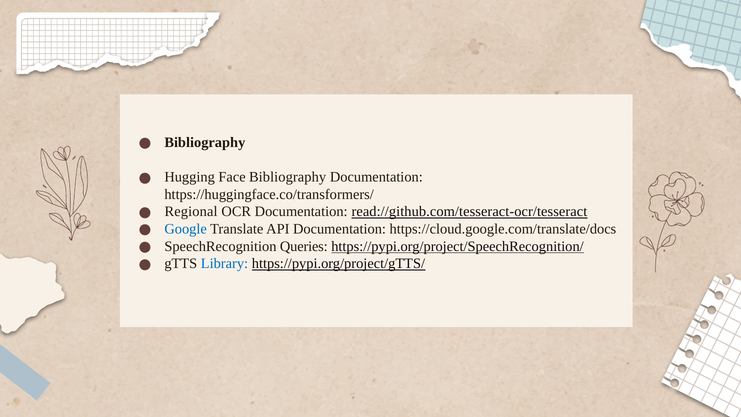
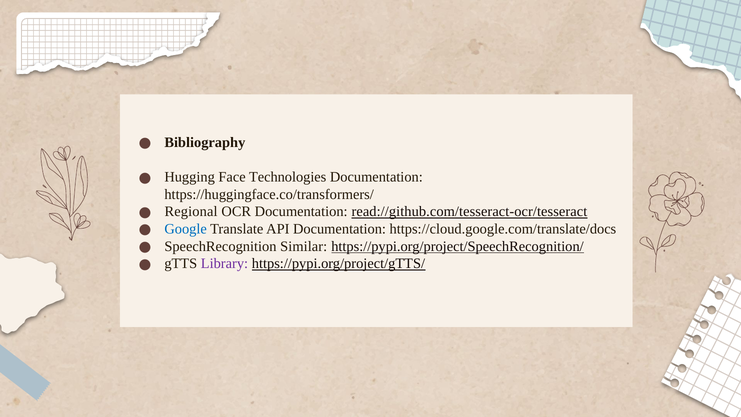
Face Bibliography: Bibliography -> Technologies
Queries: Queries -> Similar
Library colour: blue -> purple
